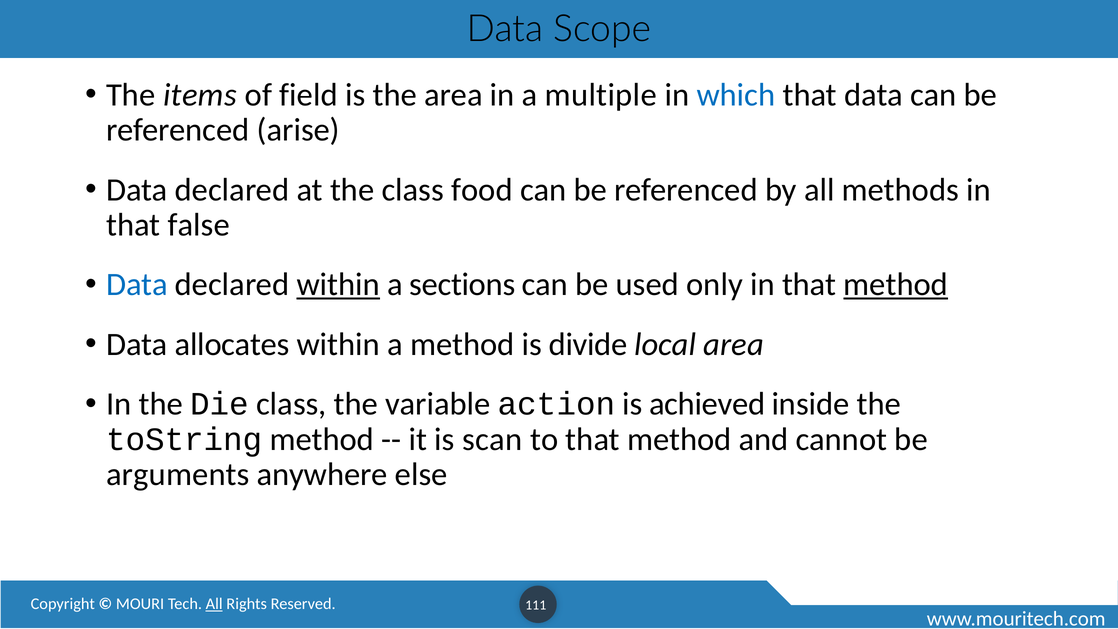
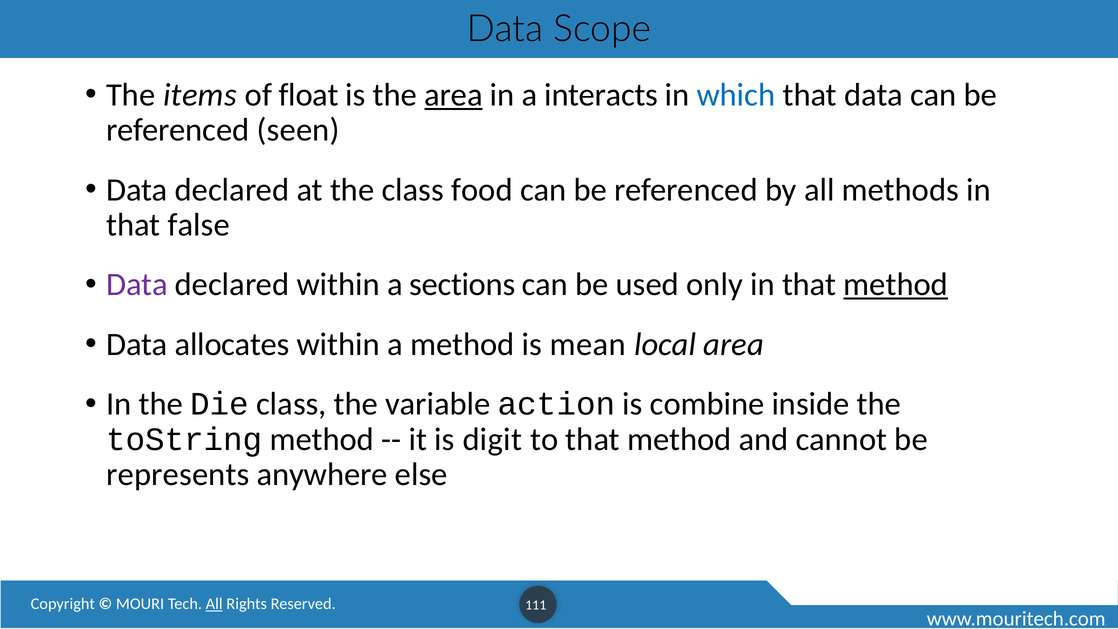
field: field -> float
area at (453, 95) underline: none -> present
multiple: multiple -> interacts
arise: arise -> seen
Data at (137, 285) colour: blue -> purple
within at (338, 285) underline: present -> none
divide: divide -> mean
achieved: achieved -> combine
scan: scan -> digit
arguments: arguments -> represents
